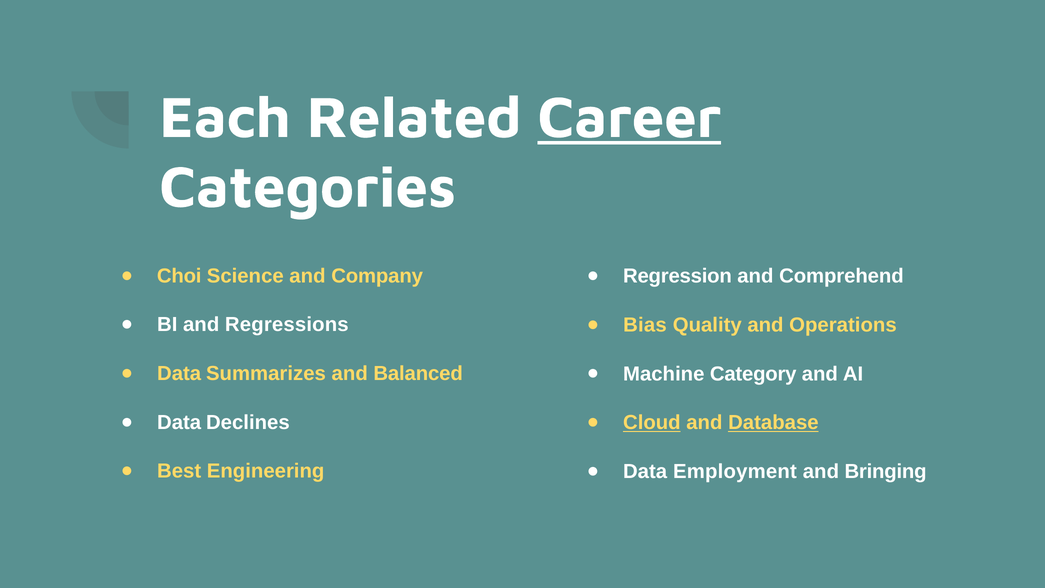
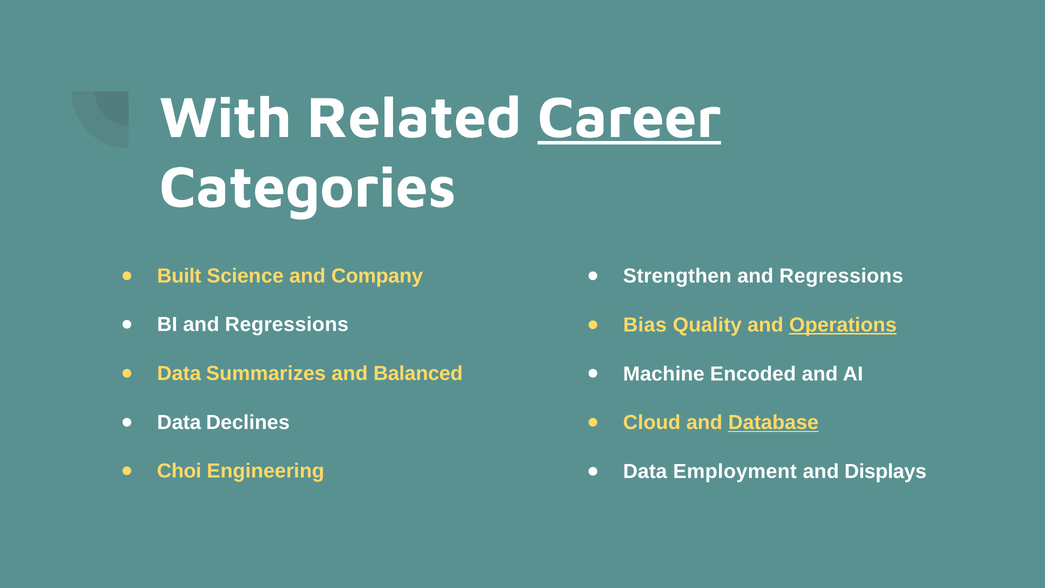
Each: Each -> With
Choi: Choi -> Built
Regression: Regression -> Strengthen
Comprehend at (841, 276): Comprehend -> Regressions
Operations underline: none -> present
Category: Category -> Encoded
Cloud underline: present -> none
Best: Best -> Choi
Bringing: Bringing -> Displays
